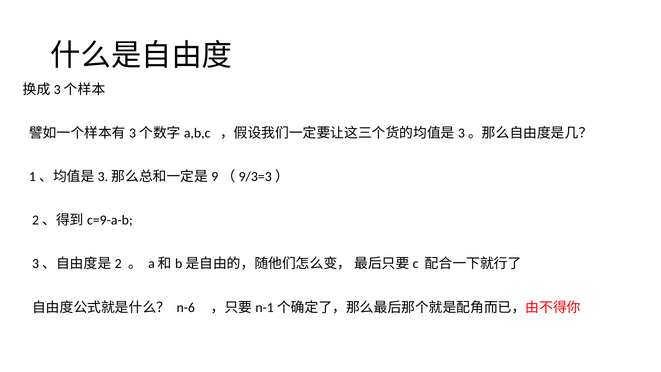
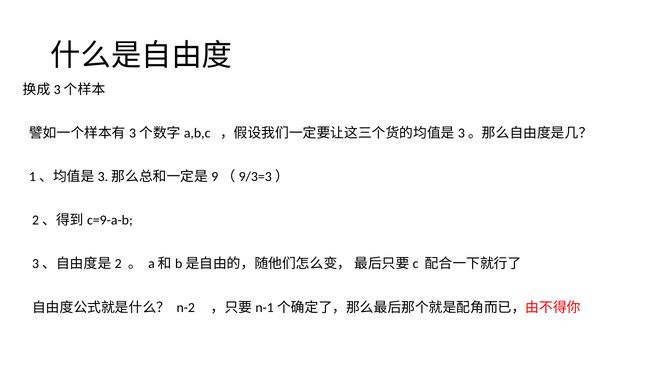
n-6: n-6 -> n-2
